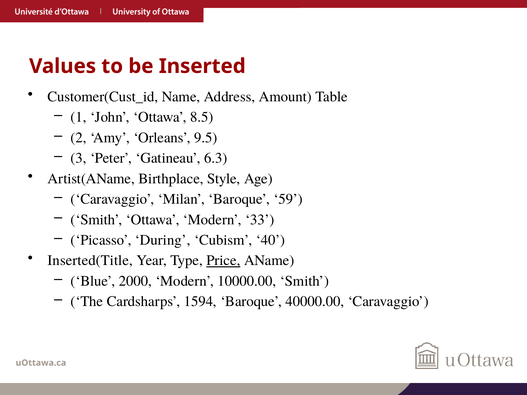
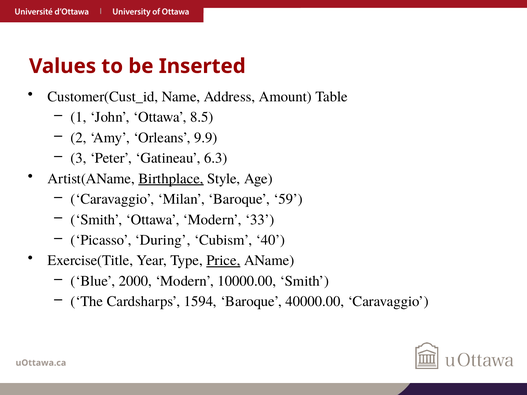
9.5: 9.5 -> 9.9
Birthplace underline: none -> present
Inserted(Title: Inserted(Title -> Exercise(Title
